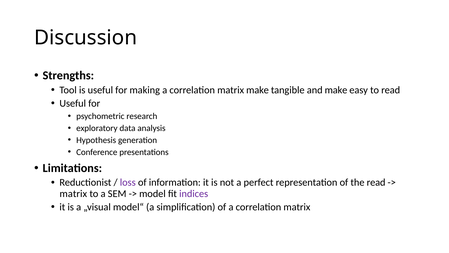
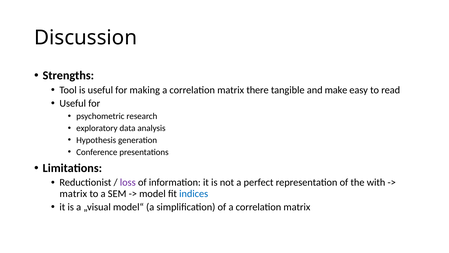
matrix make: make -> there
the read: read -> with
indices colour: purple -> blue
